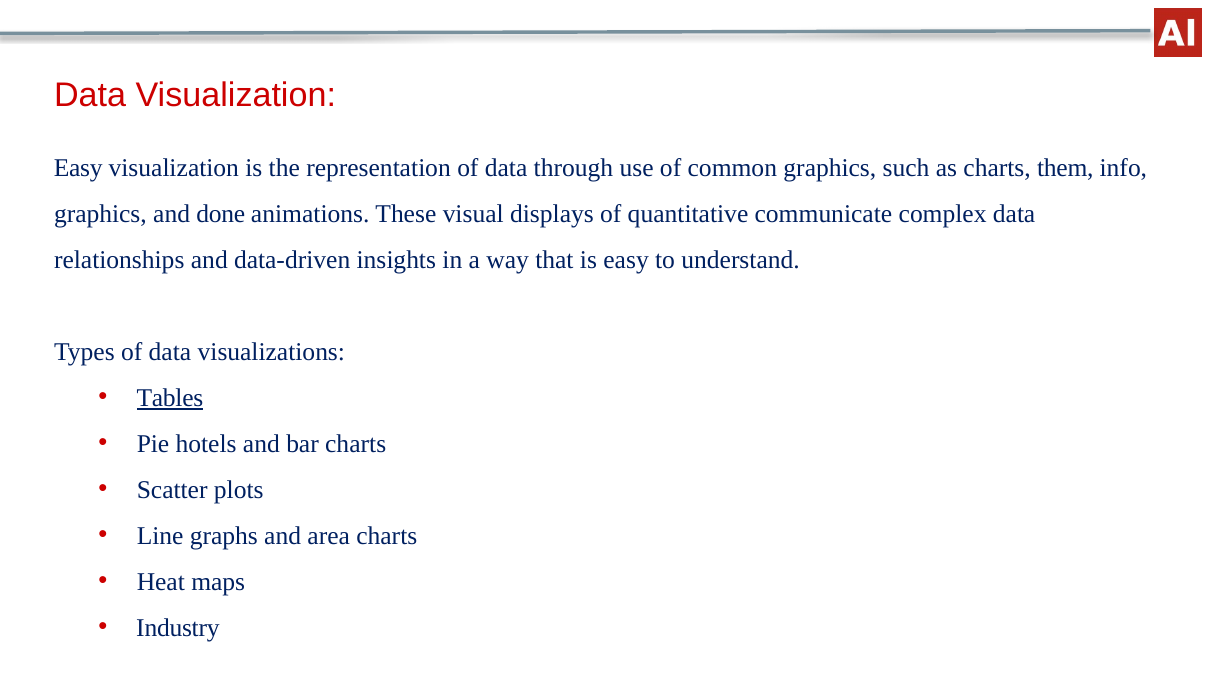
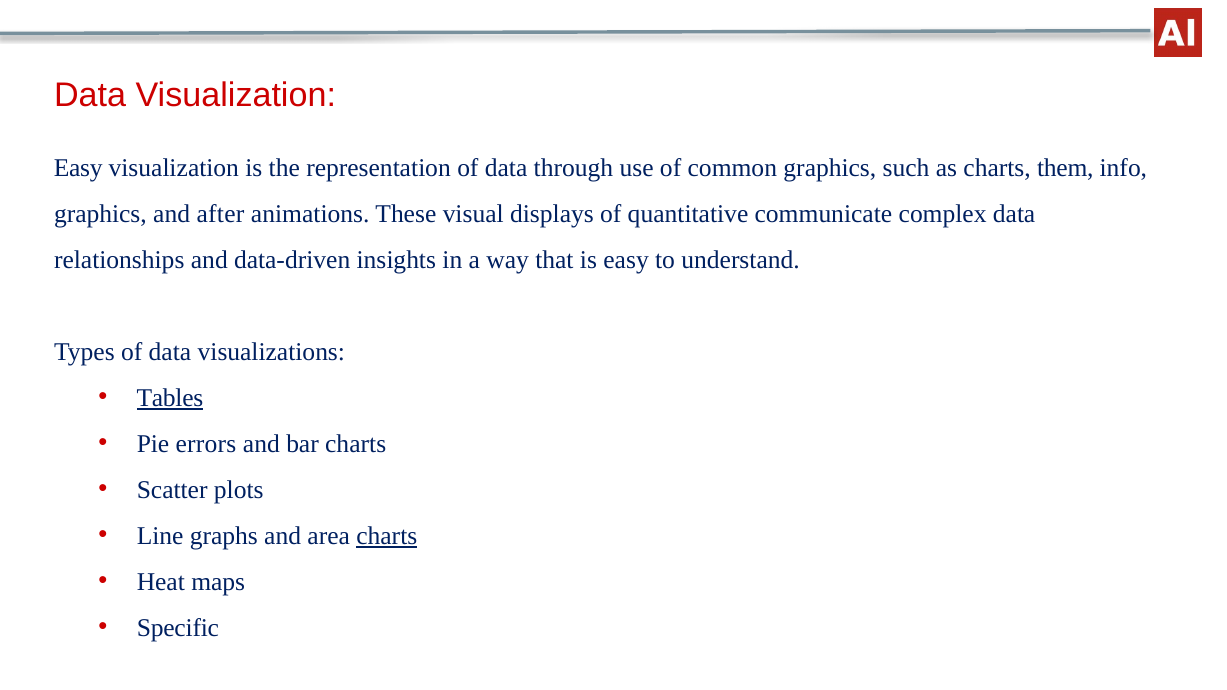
done: done -> after
hotels: hotels -> errors
charts at (387, 536) underline: none -> present
Industry: Industry -> Specific
